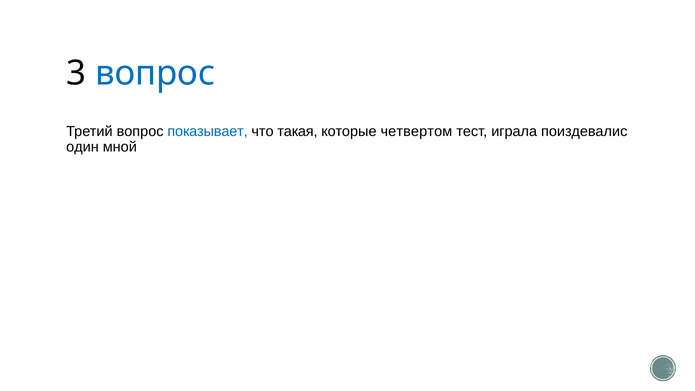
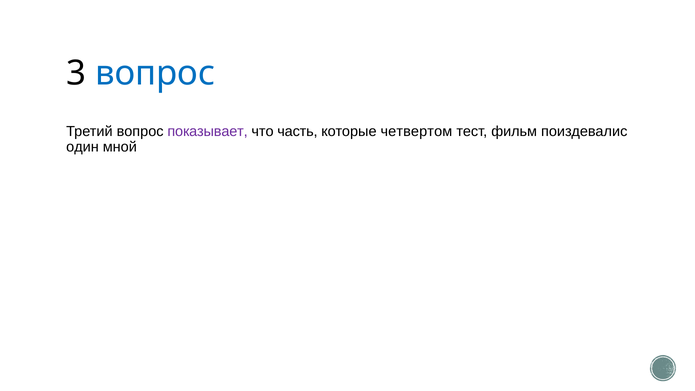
показывает colour: blue -> purple
такая: такая -> часть
играла: играла -> фильм
